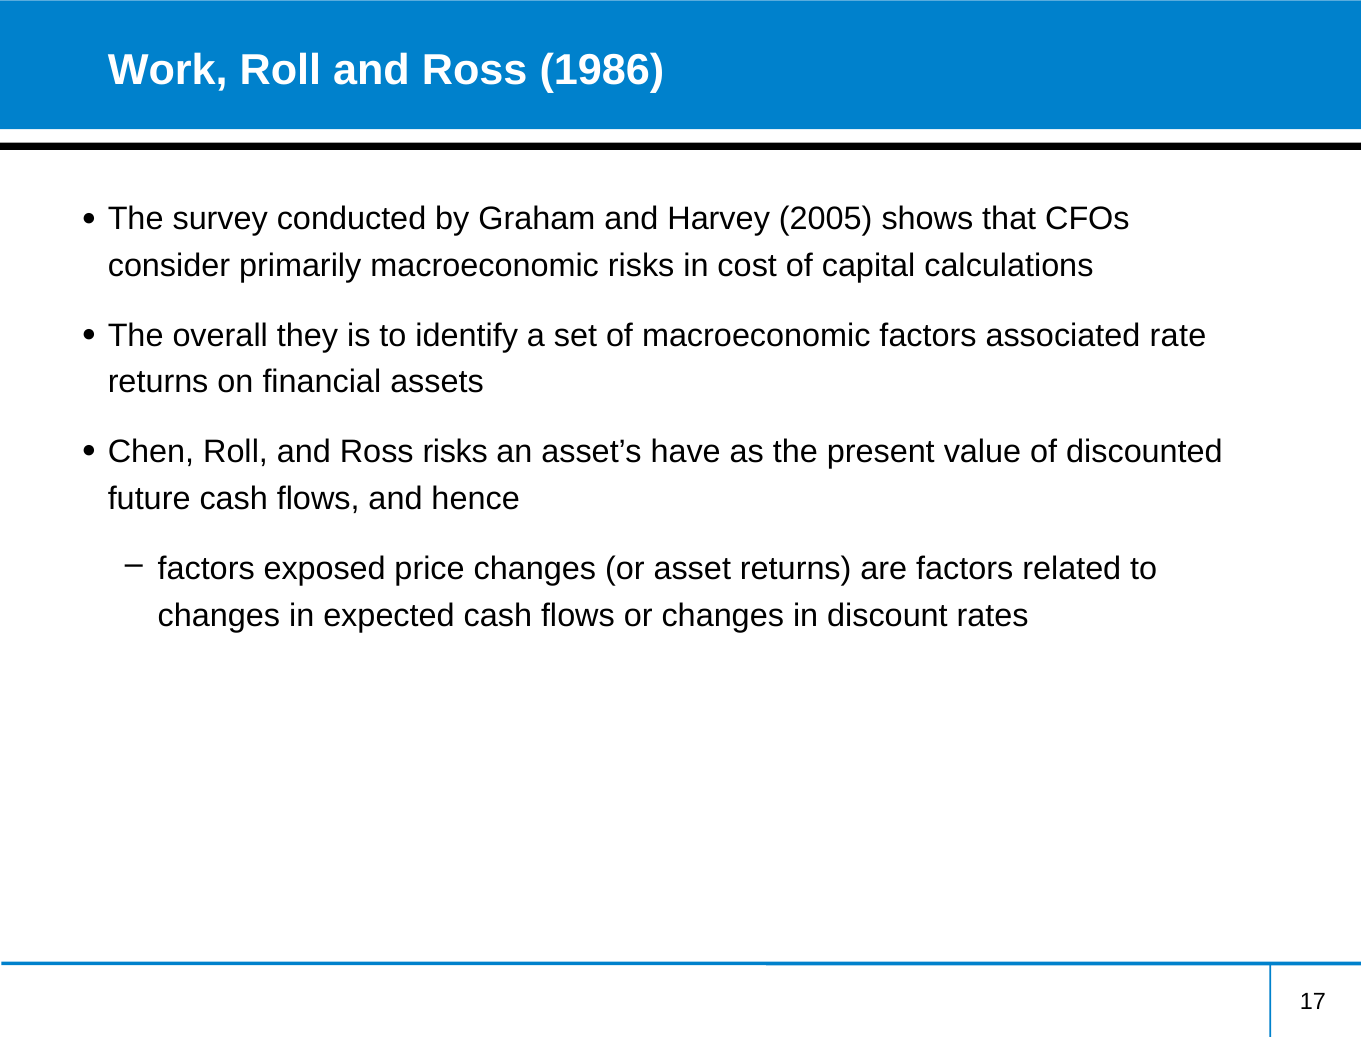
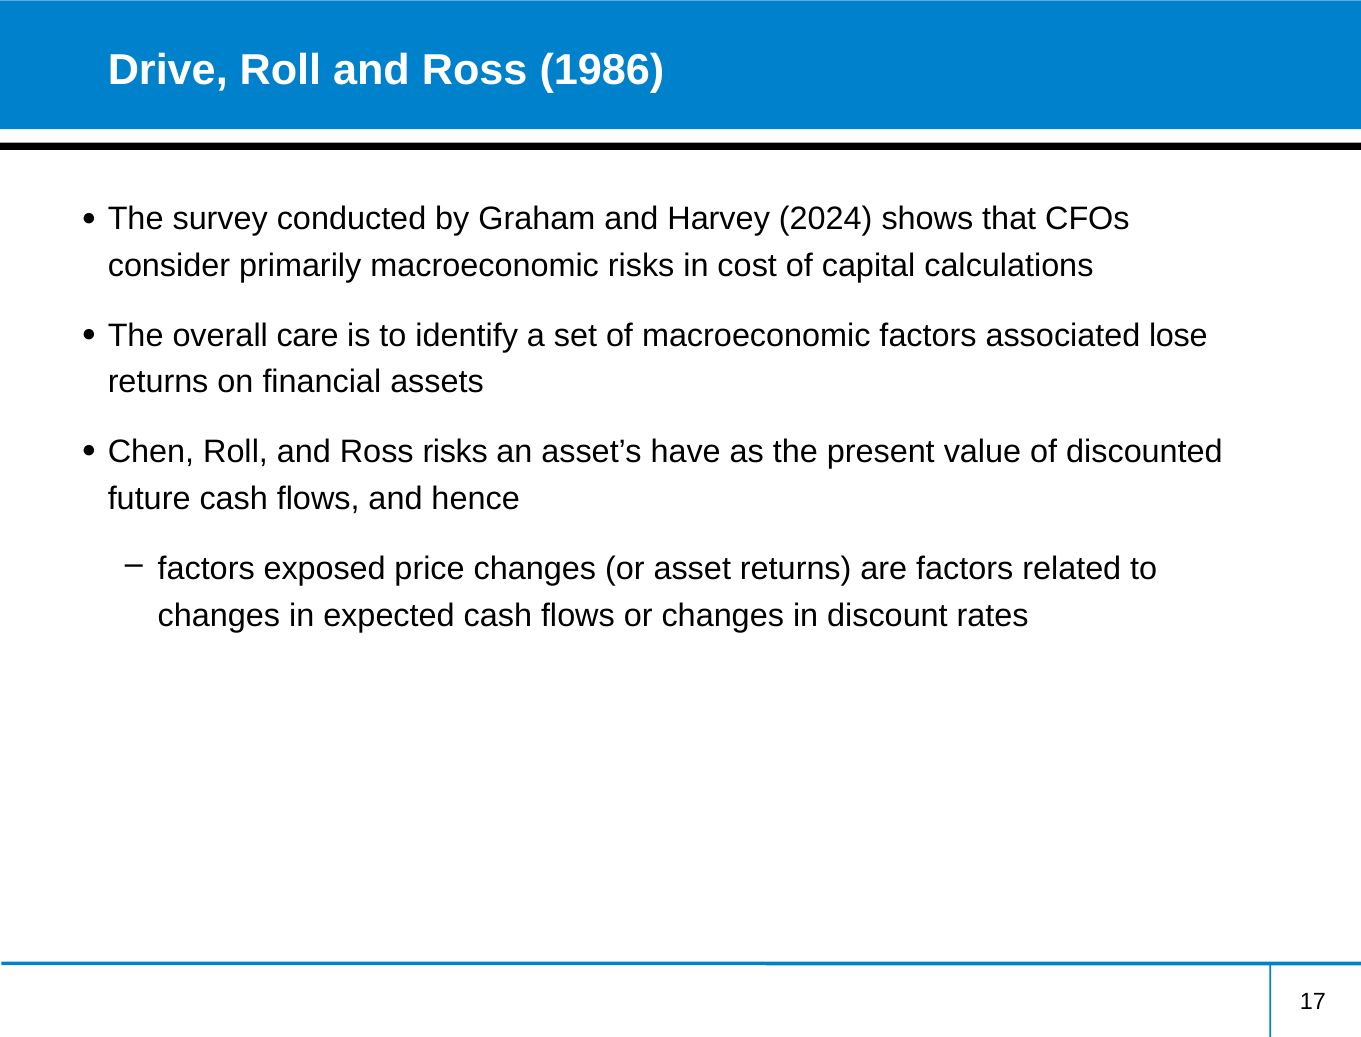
Work: Work -> Drive
2005: 2005 -> 2024
they: they -> care
rate: rate -> lose
